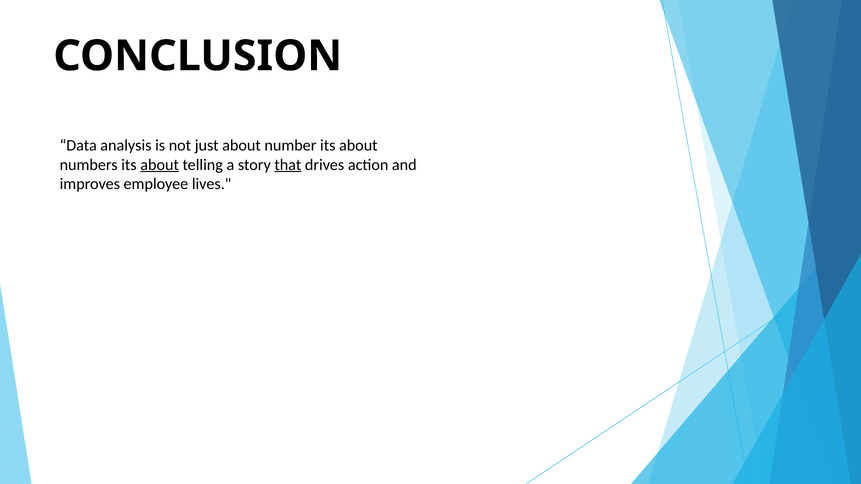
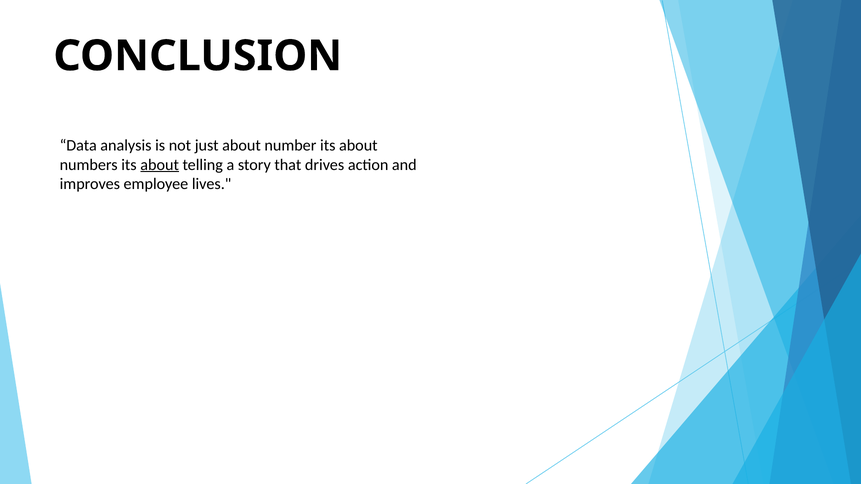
that underline: present -> none
